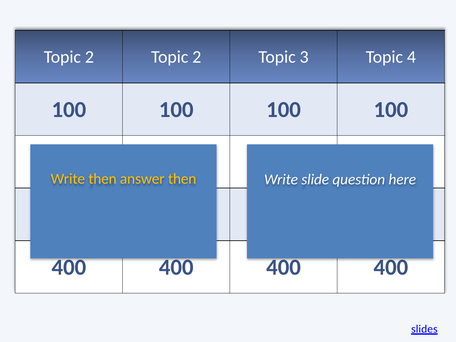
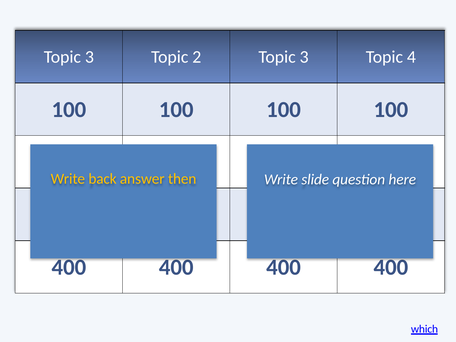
2 at (89, 57): 2 -> 3
Write then: then -> back
slides: slides -> which
